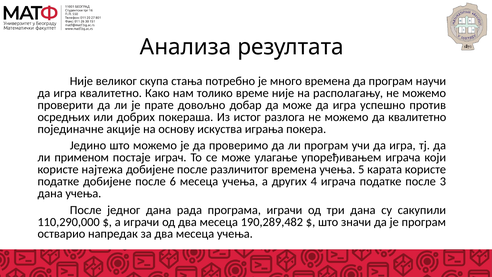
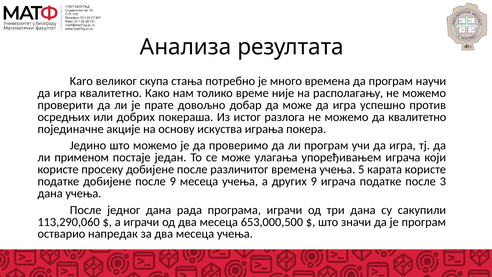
Није at (81, 81): Није -> Karo
играч: играч -> један
улагање: улагање -> улагања
најтежа: најтежа -> просеку
после 6: 6 -> 9
других 4: 4 -> 9
110,290,000: 110,290,000 -> 113,290,060
190,289,482: 190,289,482 -> 653,000,500
